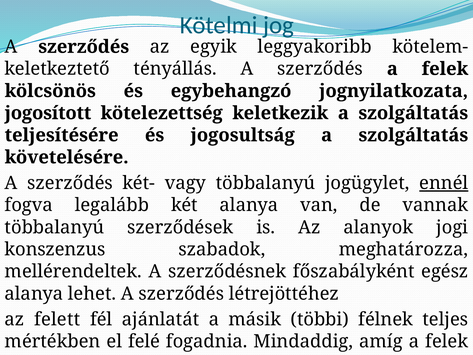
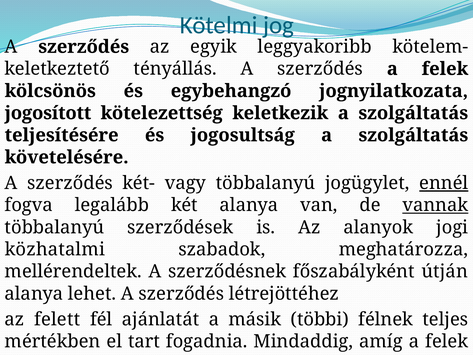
vannak underline: none -> present
konszenzus: konszenzus -> közhatalmi
egész: egész -> útján
felé: felé -> tart
